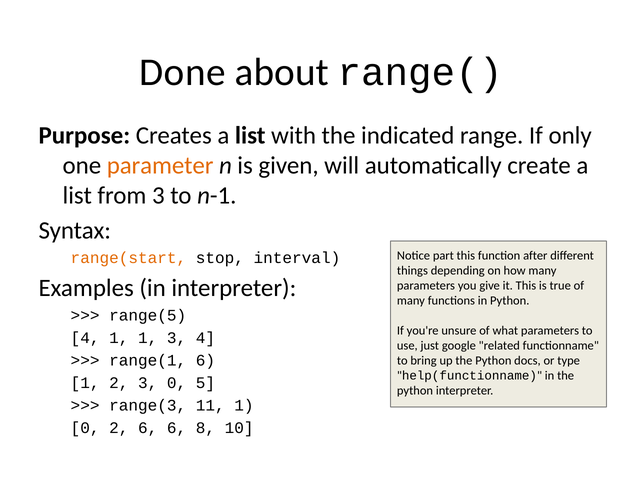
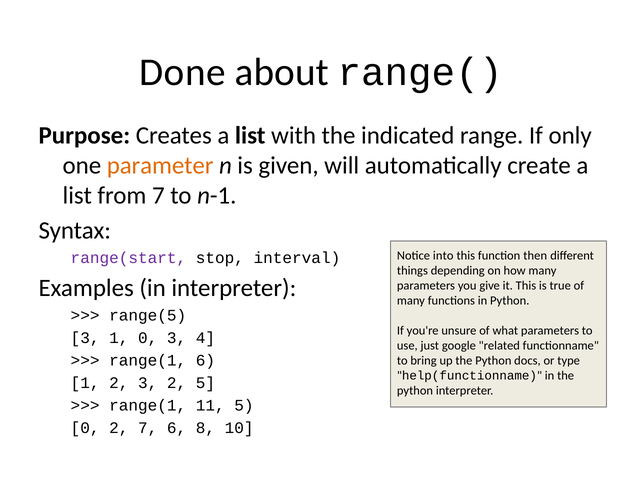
from 3: 3 -> 7
part: part -> into
after: after -> then
range(start colour: orange -> purple
4 at (85, 338): 4 -> 3
1 1: 1 -> 0
3 0: 0 -> 2
range(3 at (148, 405): range(3 -> range(1
11 1: 1 -> 5
2 6: 6 -> 7
